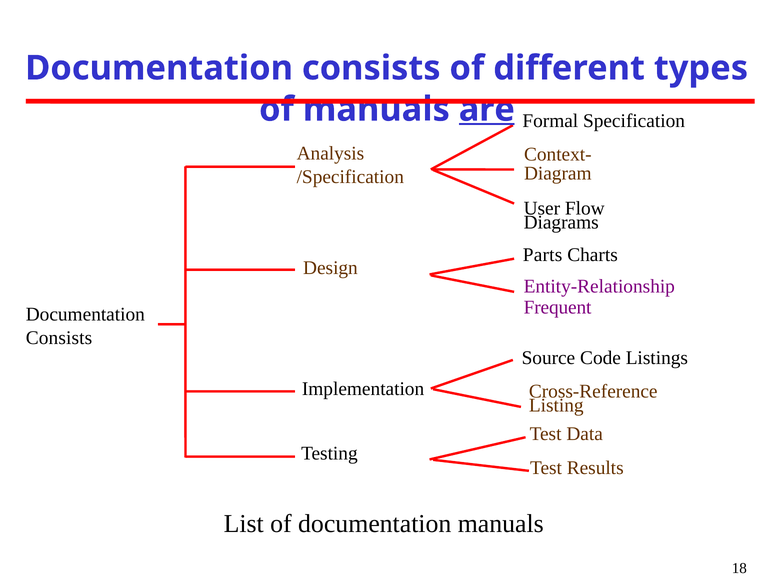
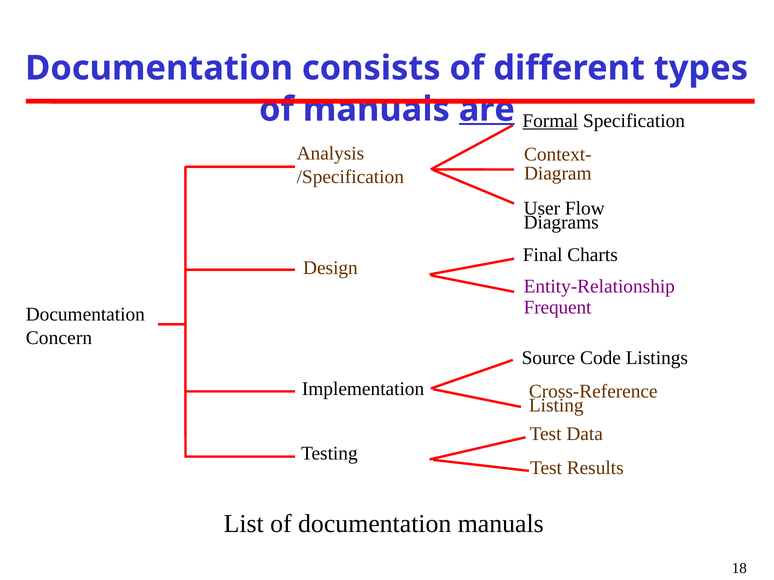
Formal underline: none -> present
Parts: Parts -> Final
Consists at (59, 338): Consists -> Concern
